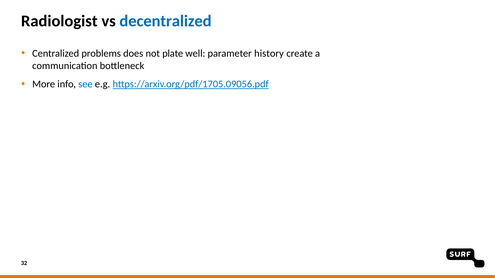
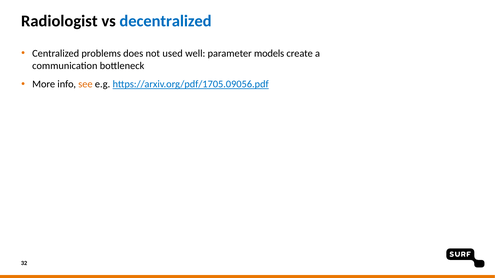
plate: plate -> used
history: history -> models
see colour: blue -> orange
